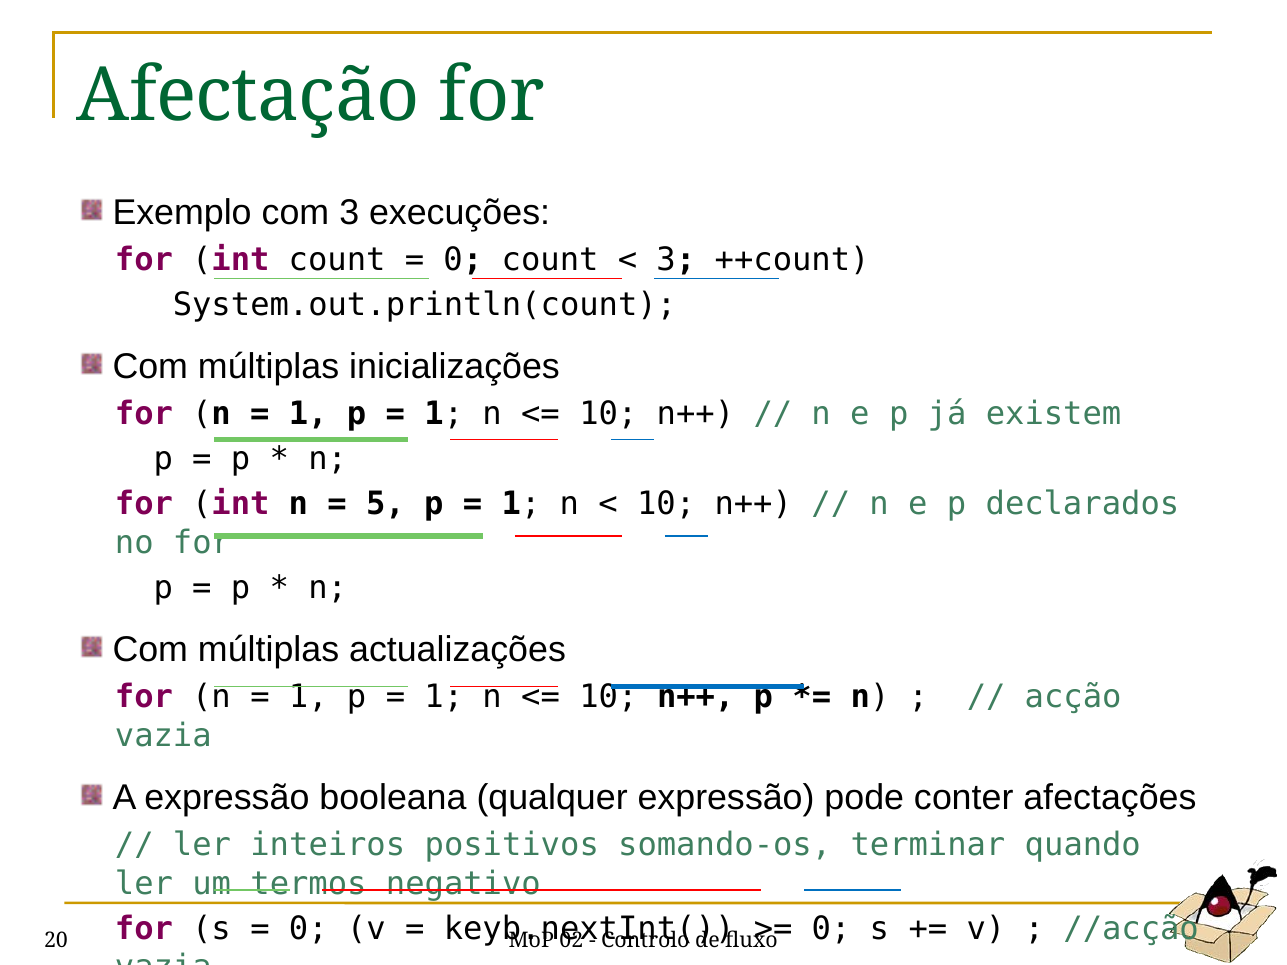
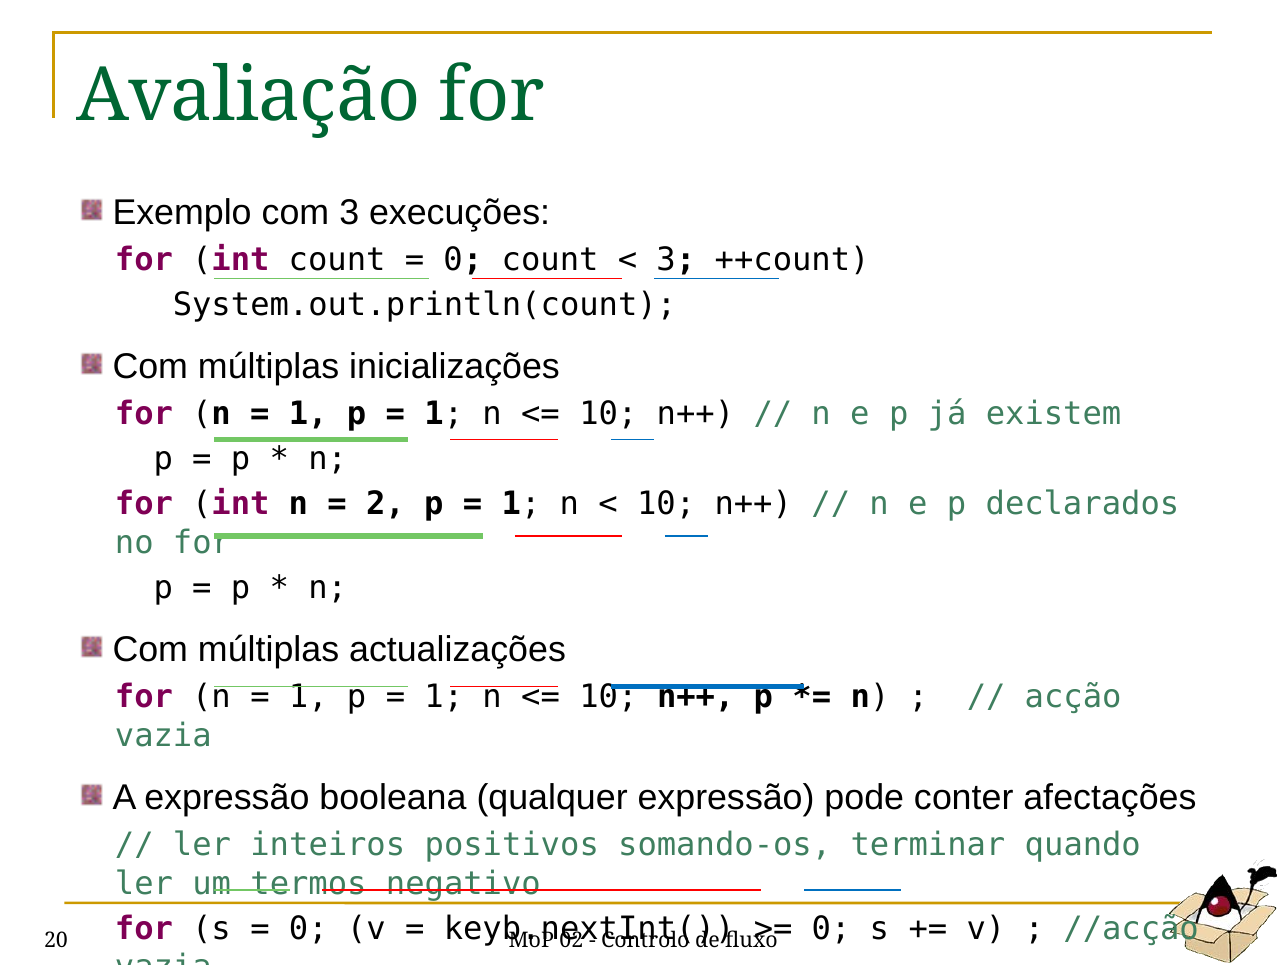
Afectação: Afectação -> Avaliação
5: 5 -> 2
